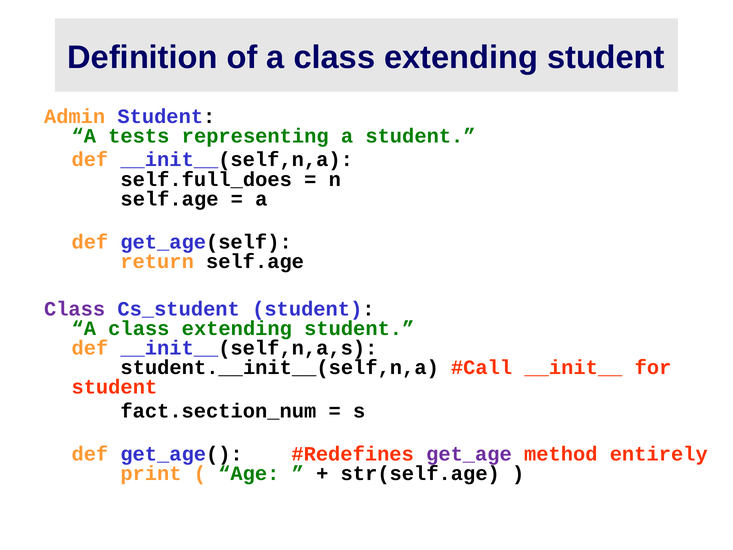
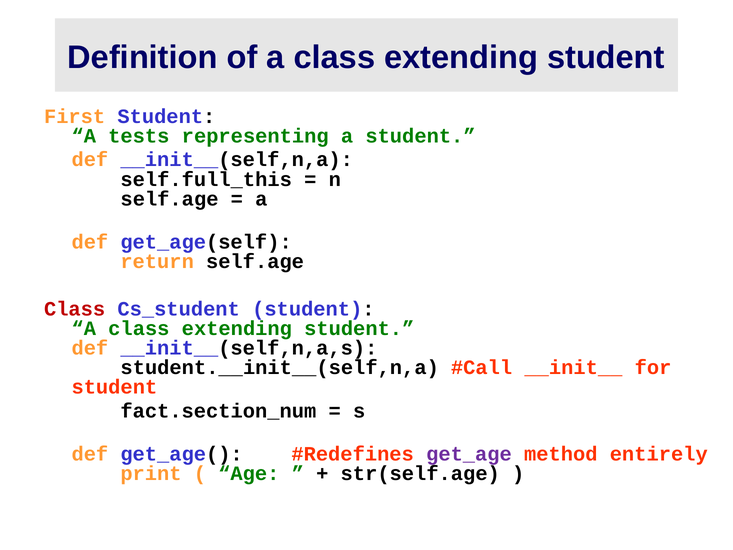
Admin: Admin -> First
self.full_does: self.full_does -> self.full_this
Class at (75, 309) colour: purple -> red
